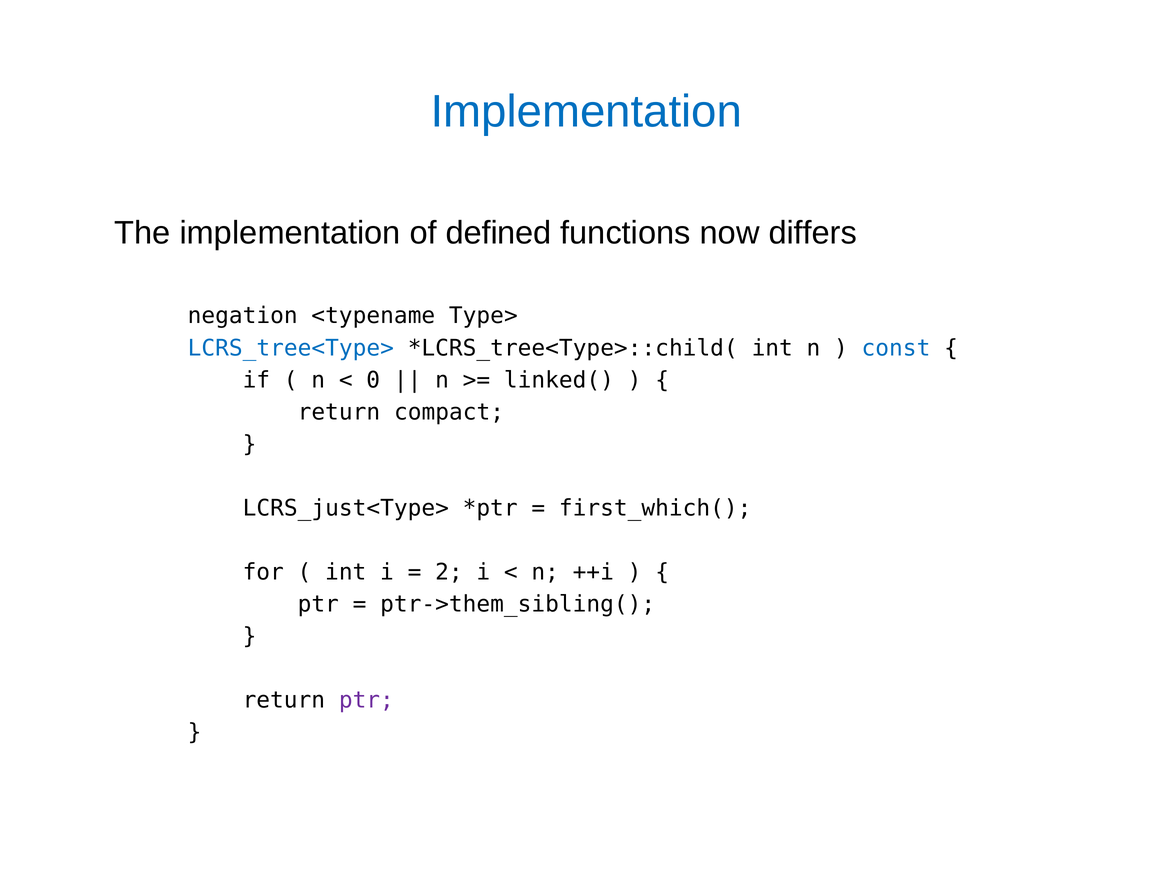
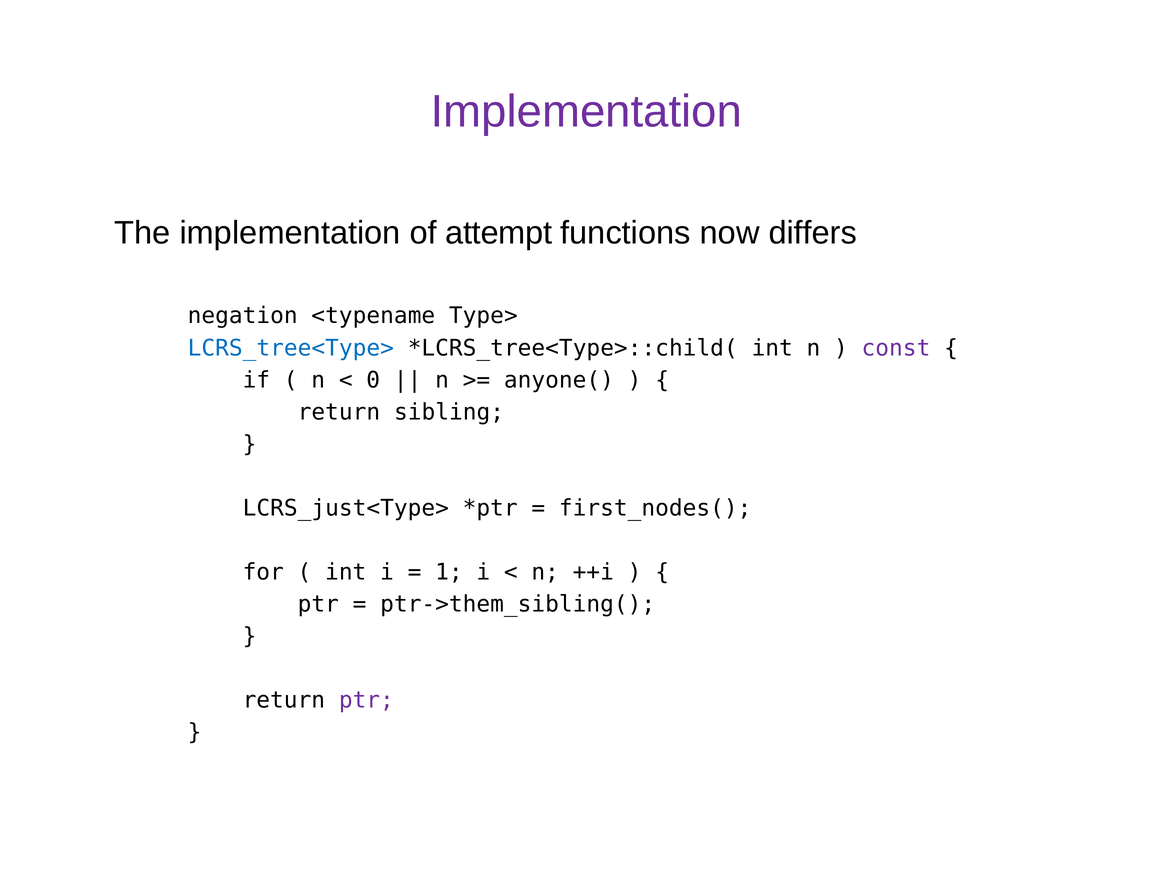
Implementation at (586, 112) colour: blue -> purple
defined: defined -> attempt
const colour: blue -> purple
linked(: linked( -> anyone(
compact: compact -> sibling
first_which(: first_which( -> first_nodes(
2: 2 -> 1
